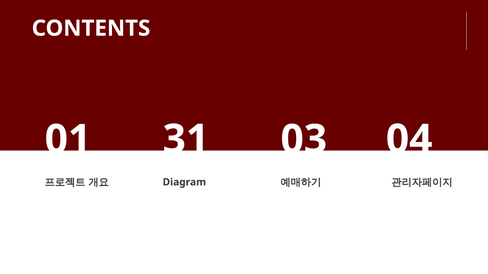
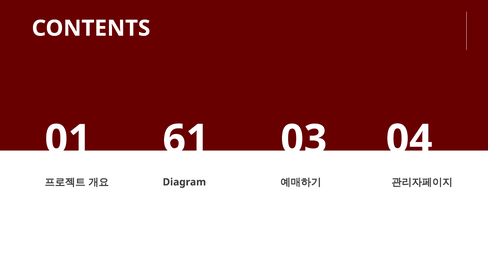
31: 31 -> 61
